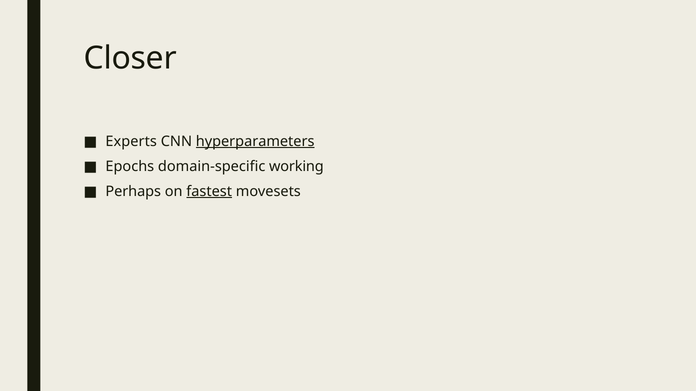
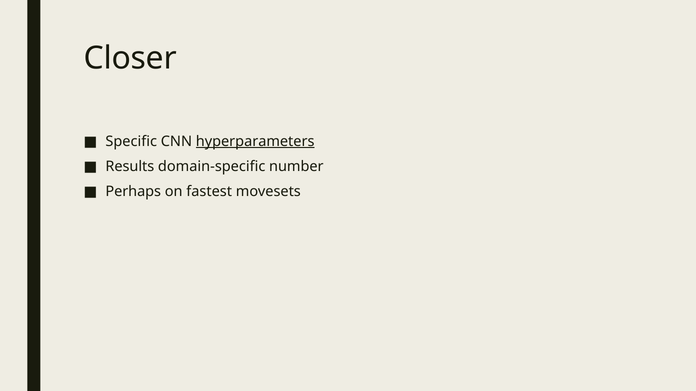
Experts: Experts -> Specific
Epochs: Epochs -> Results
working: working -> number
fastest underline: present -> none
